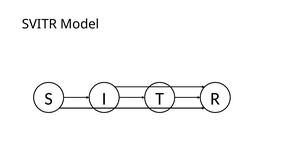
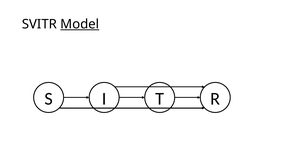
Model underline: none -> present
